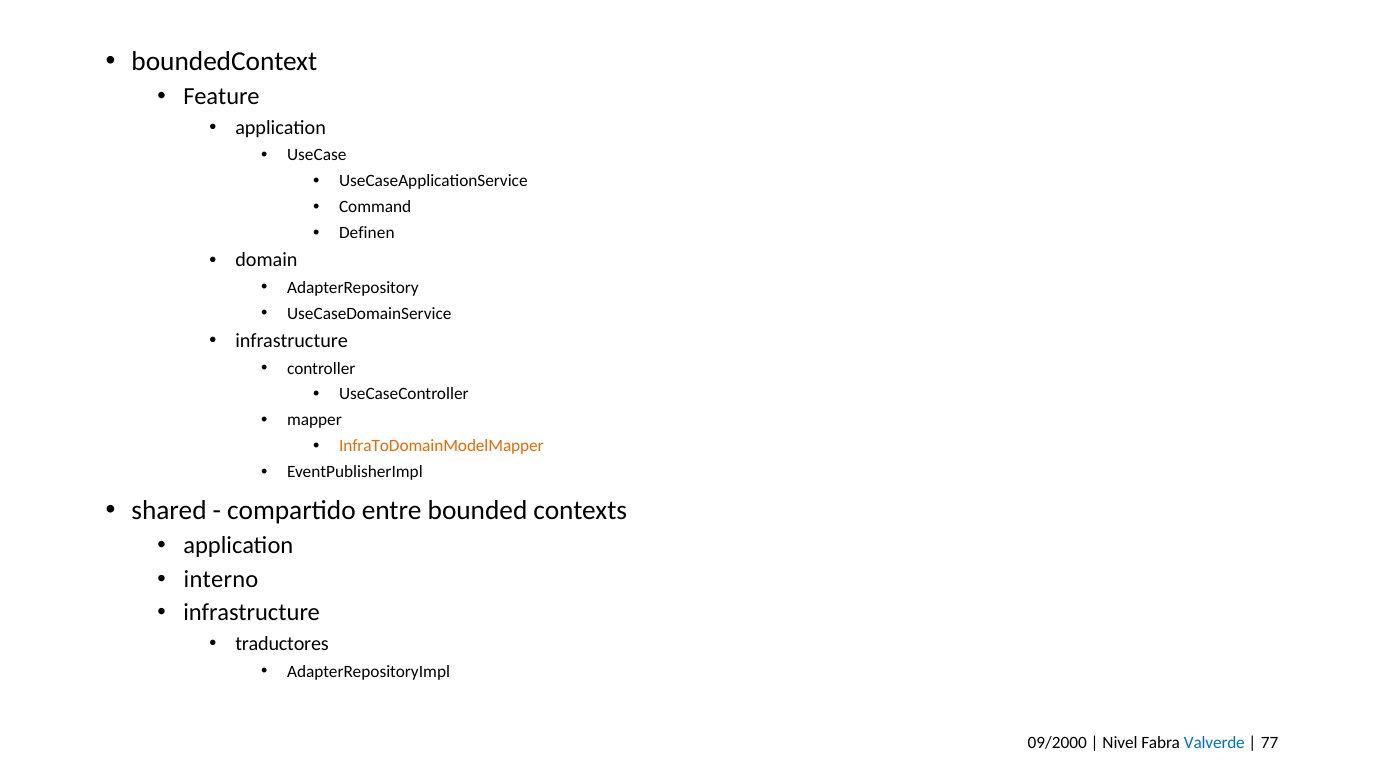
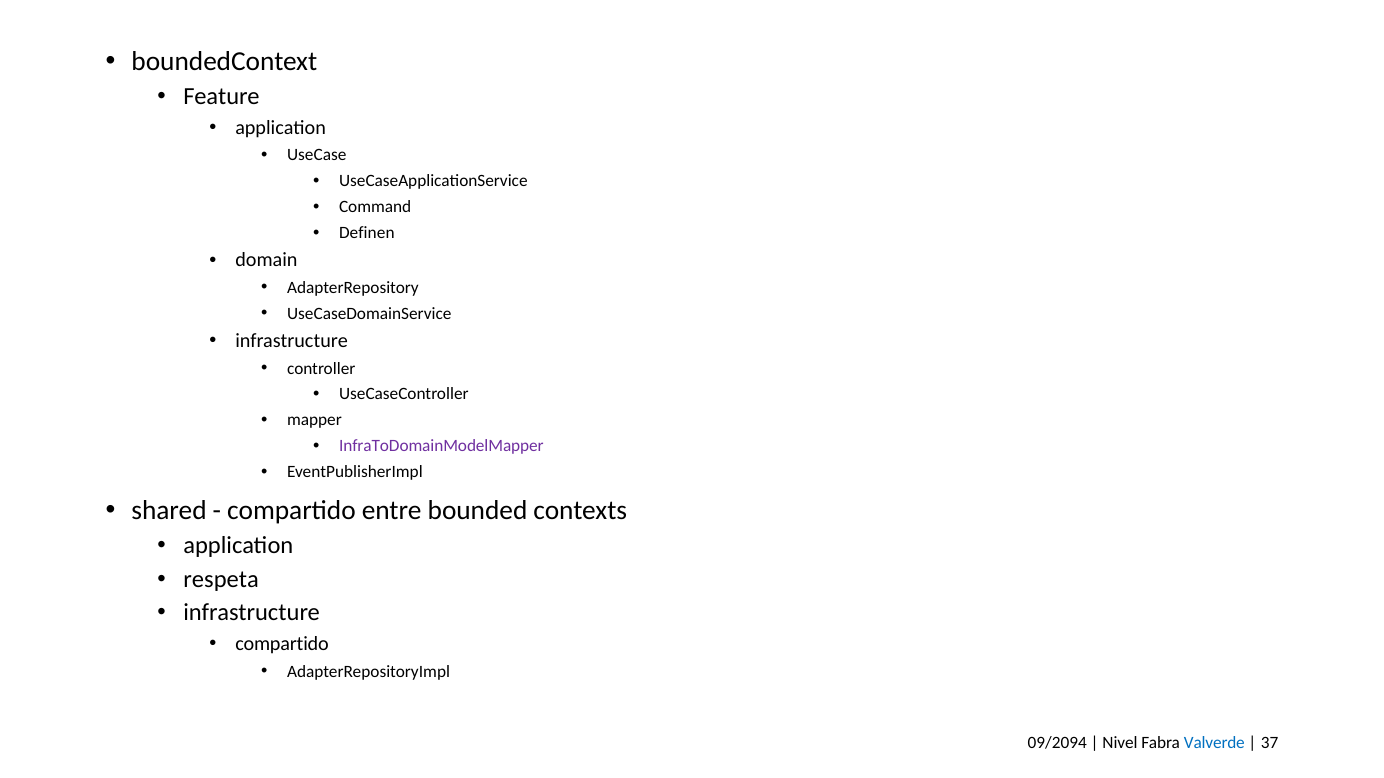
InfraToDomainModelMapper colour: orange -> purple
interno: interno -> respeta
traductores at (282, 644): traductores -> compartido
09/2000: 09/2000 -> 09/2094
77: 77 -> 37
